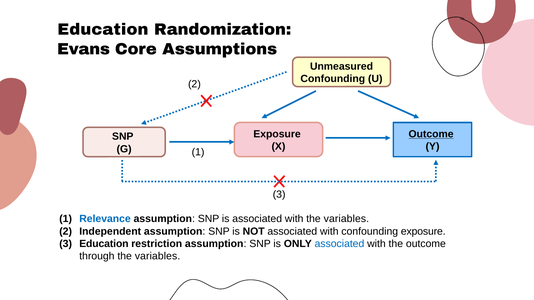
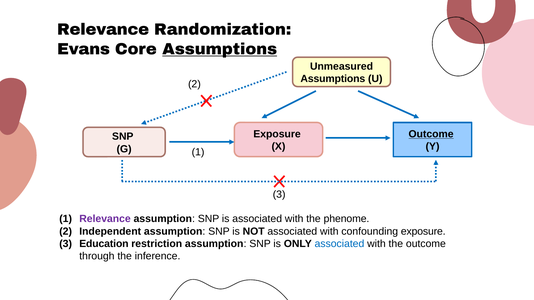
Education at (103, 29): Education -> Relevance
Assumptions at (220, 49) underline: none -> present
Confounding at (333, 79): Confounding -> Assumptions
Relevance at (105, 219) colour: blue -> purple
with the variables: variables -> phenome
through the variables: variables -> inference
